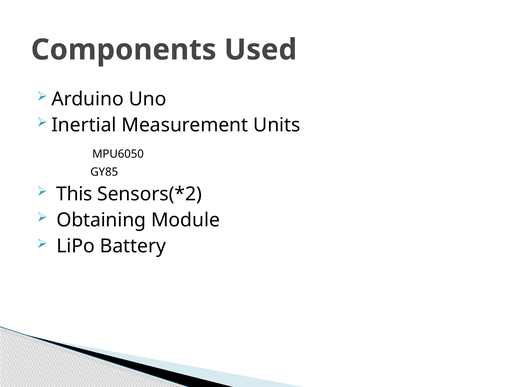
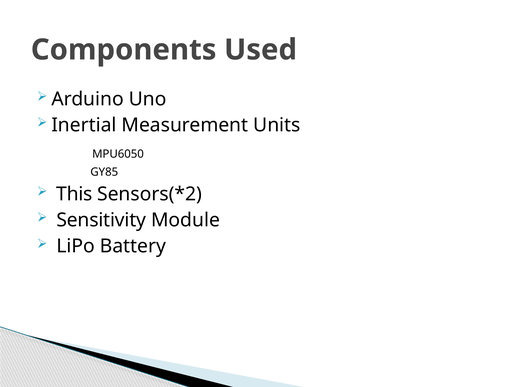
Obtaining: Obtaining -> Sensitivity
